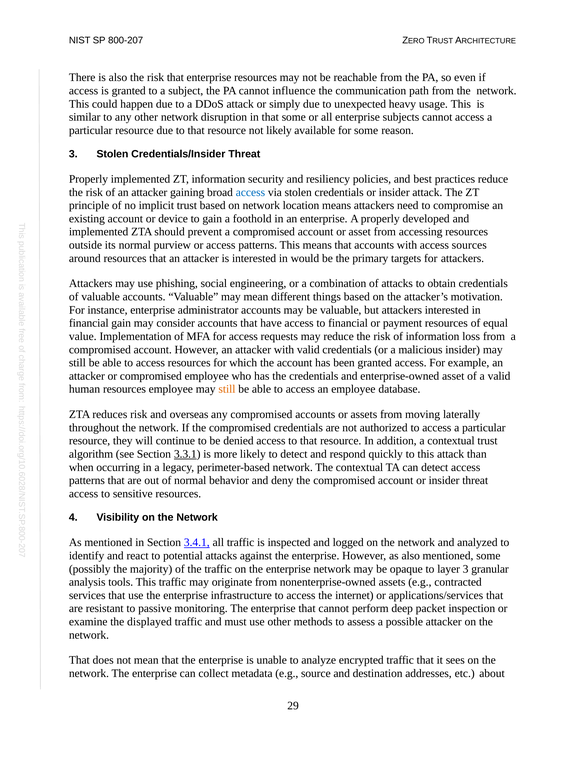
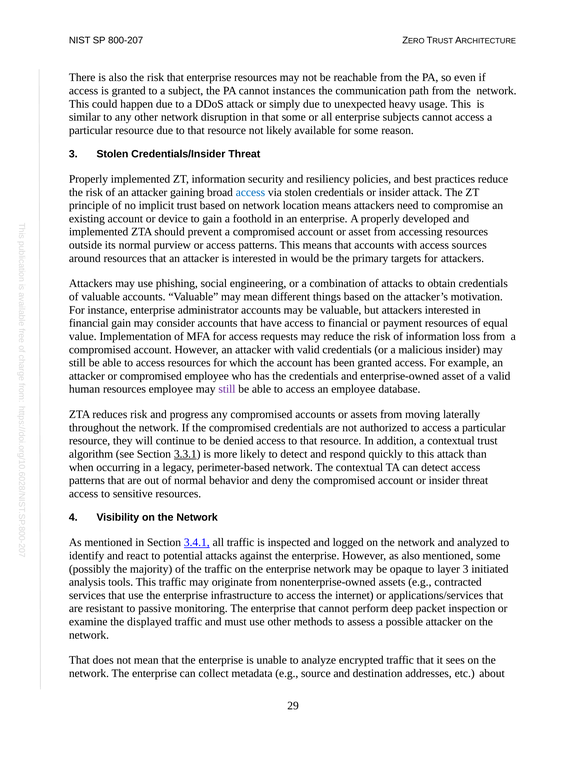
influence: influence -> instances
still at (227, 389) colour: orange -> purple
overseas: overseas -> progress
granular: granular -> initiated
